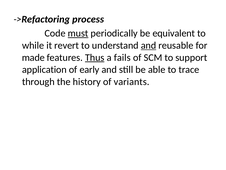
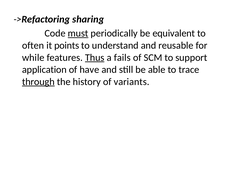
process: process -> sharing
while: while -> often
revert: revert -> points
and at (149, 45) underline: present -> none
made: made -> while
early: early -> have
through underline: none -> present
